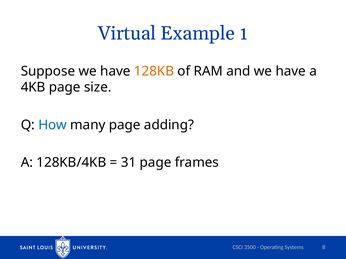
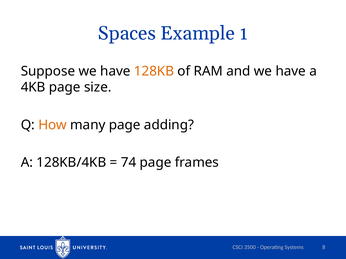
Virtual: Virtual -> Spaces
How colour: blue -> orange
31: 31 -> 74
